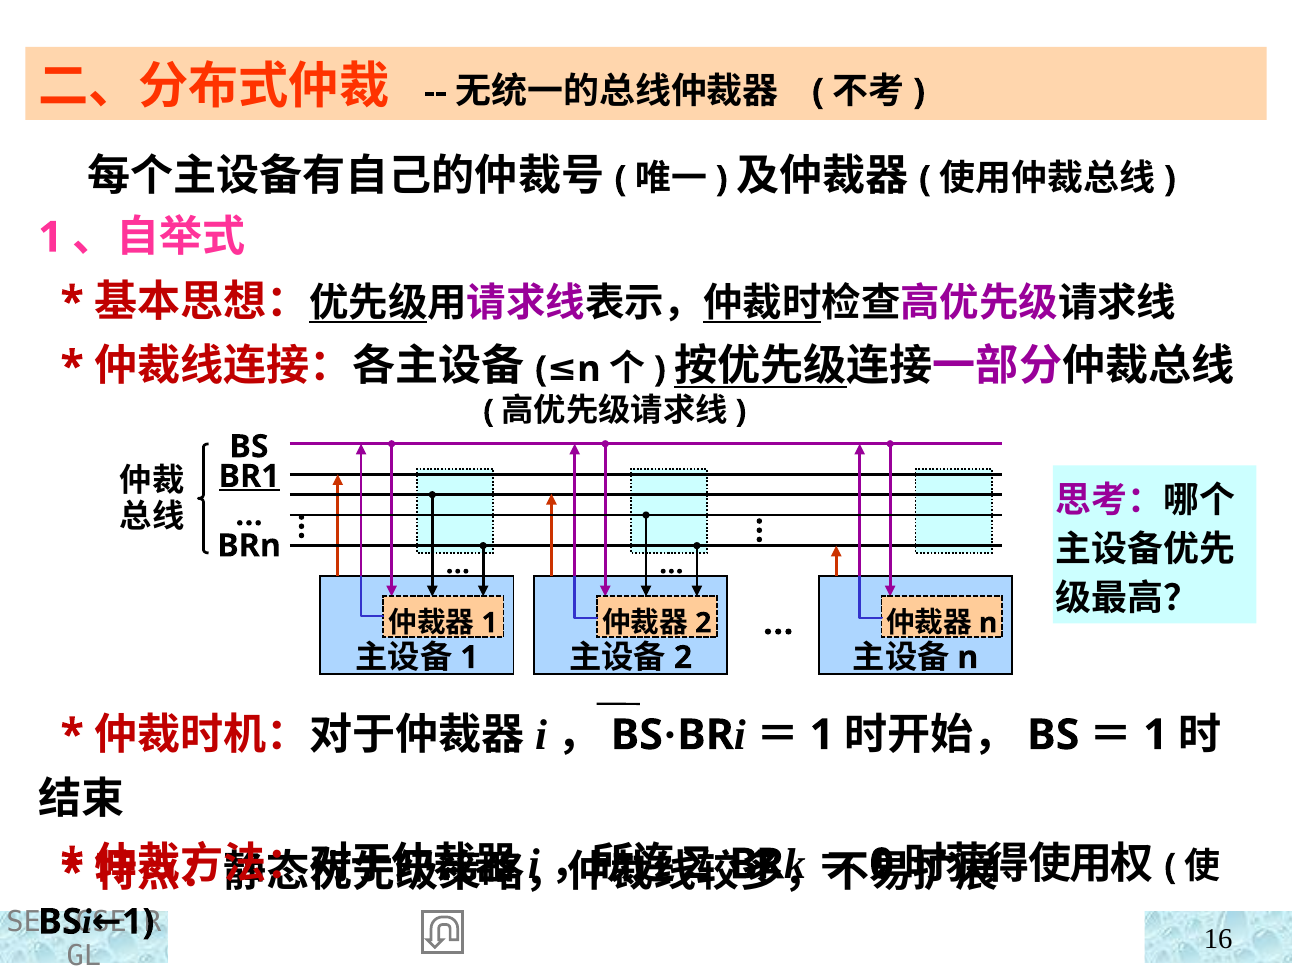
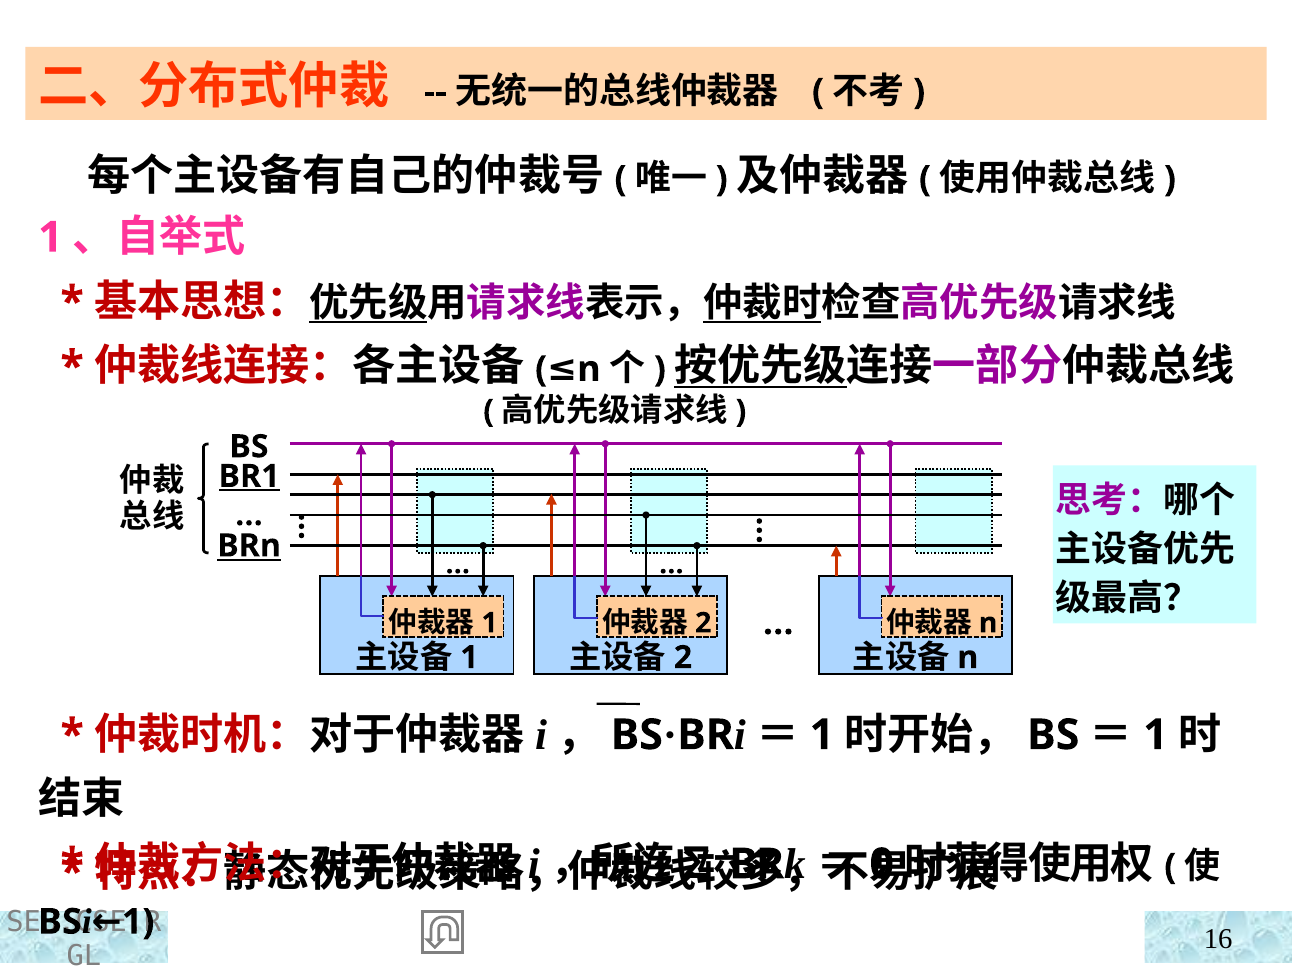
BRn underline: none -> present
